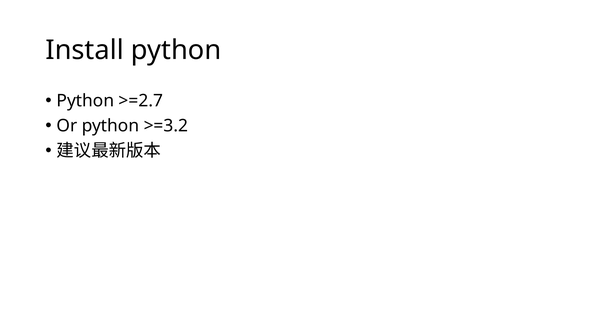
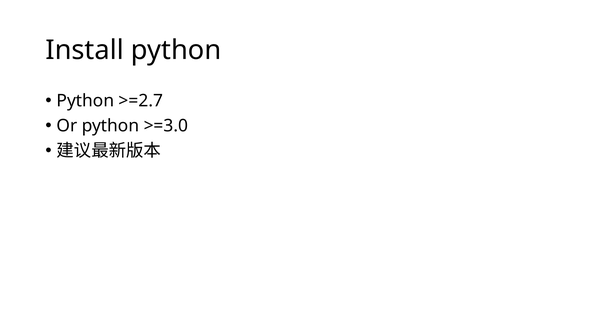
>=3.2: >=3.2 -> >=3.0
